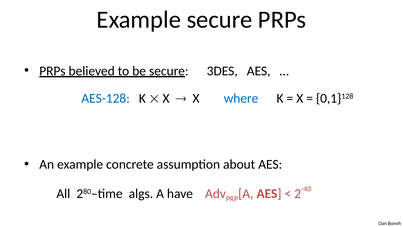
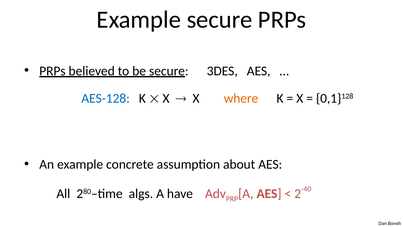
where colour: blue -> orange
